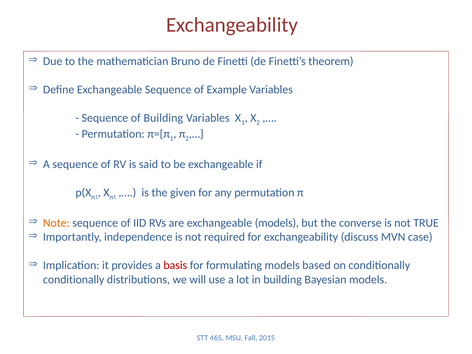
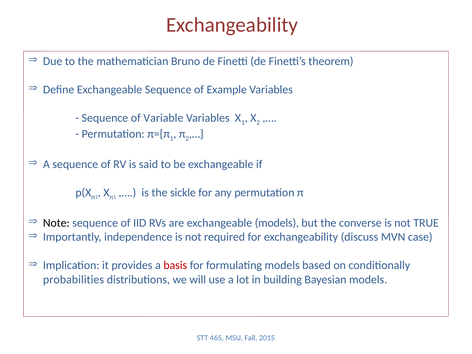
of Building: Building -> Variable
given: given -> sickle
Note colour: orange -> black
conditionally at (74, 280): conditionally -> probabilities
